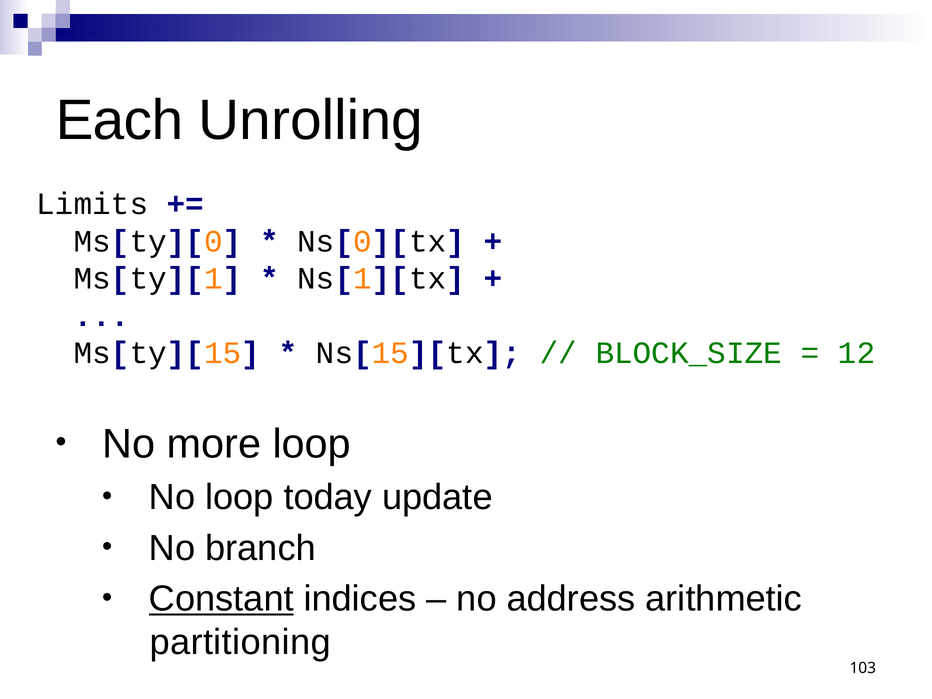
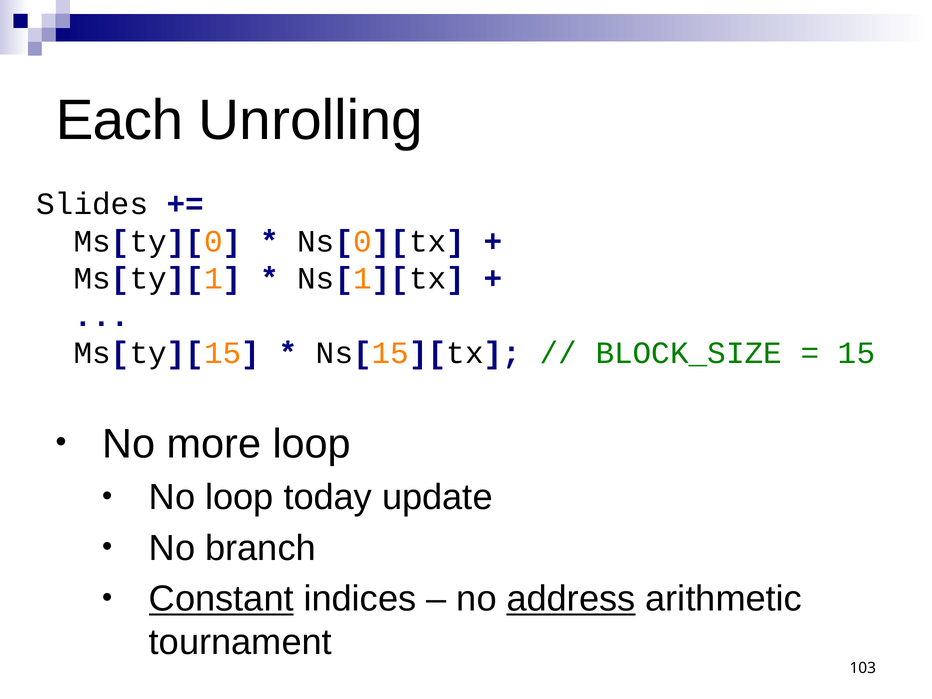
Limits: Limits -> Slides
12: 12 -> 15
address underline: none -> present
partitioning: partitioning -> tournament
